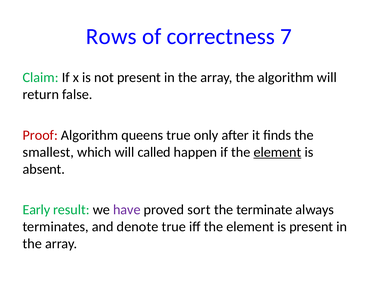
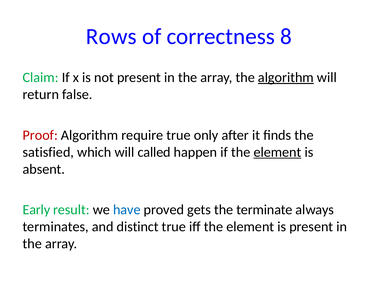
7: 7 -> 8
algorithm at (286, 78) underline: none -> present
queens: queens -> require
smallest: smallest -> satisfied
have colour: purple -> blue
sort: sort -> gets
denote: denote -> distinct
